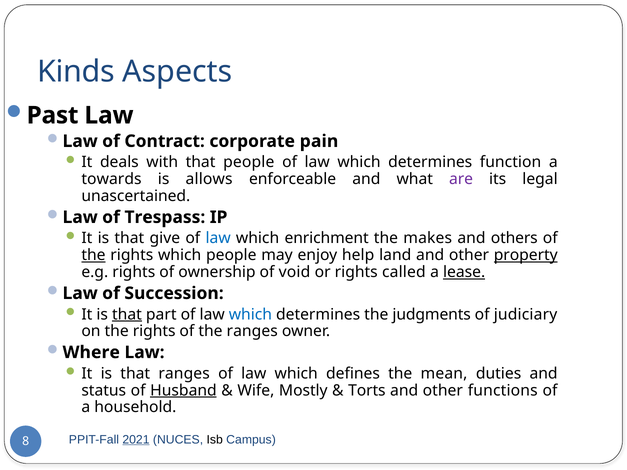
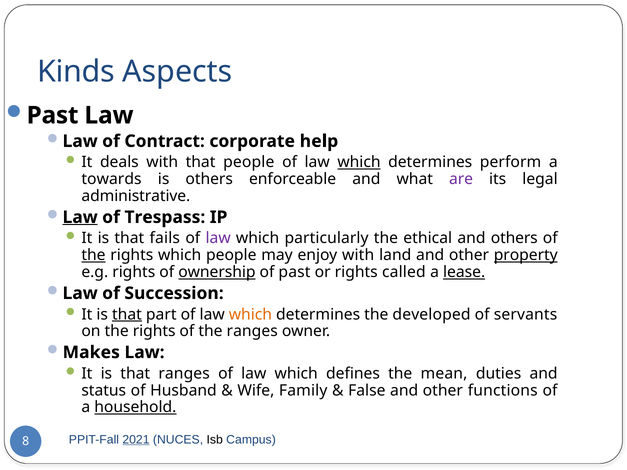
pain: pain -> help
which at (359, 162) underline: none -> present
function: function -> perform
is allows: allows -> others
unascertained: unascertained -> administrative
Law at (80, 217) underline: none -> present
give: give -> fails
law at (218, 238) colour: blue -> purple
enrichment: enrichment -> particularly
makes: makes -> ethical
enjoy help: help -> with
ownership underline: none -> present
of void: void -> past
which at (250, 315) colour: blue -> orange
judgments: judgments -> developed
judiciary: judiciary -> servants
Where: Where -> Makes
Husband underline: present -> none
Mostly: Mostly -> Family
Torts: Torts -> False
household underline: none -> present
